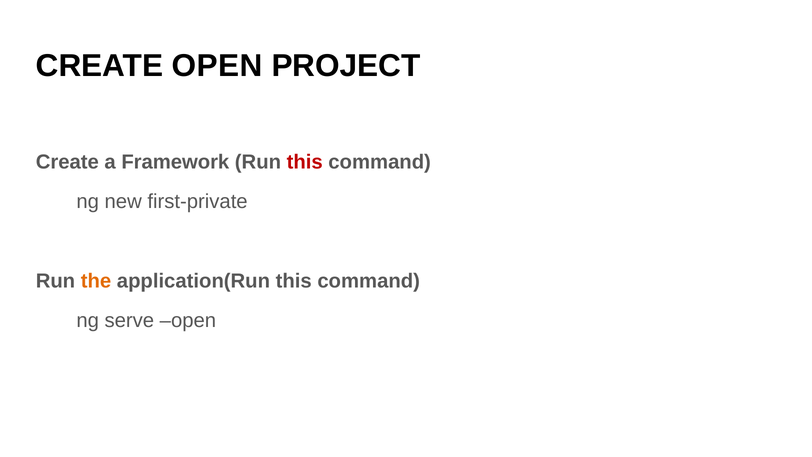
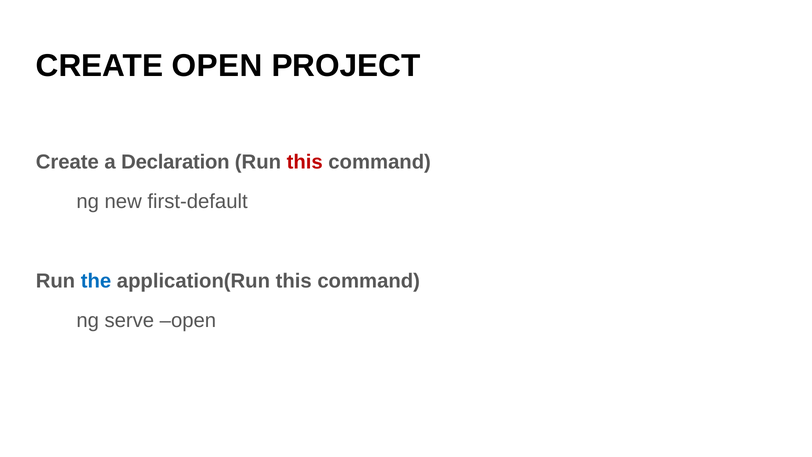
Framework: Framework -> Declaration
first-private: first-private -> first-default
the colour: orange -> blue
